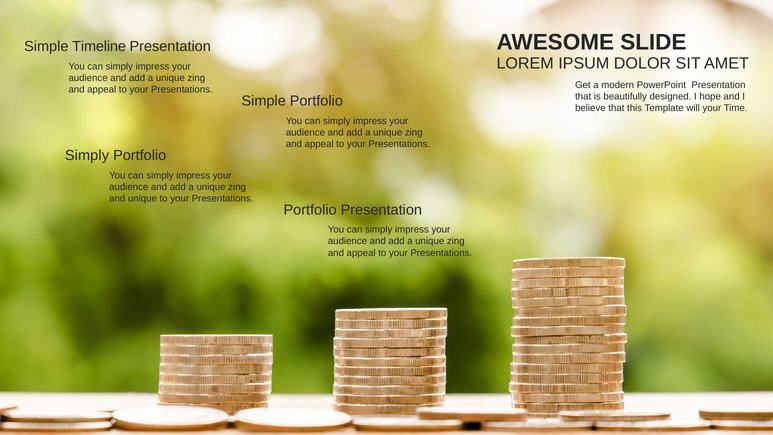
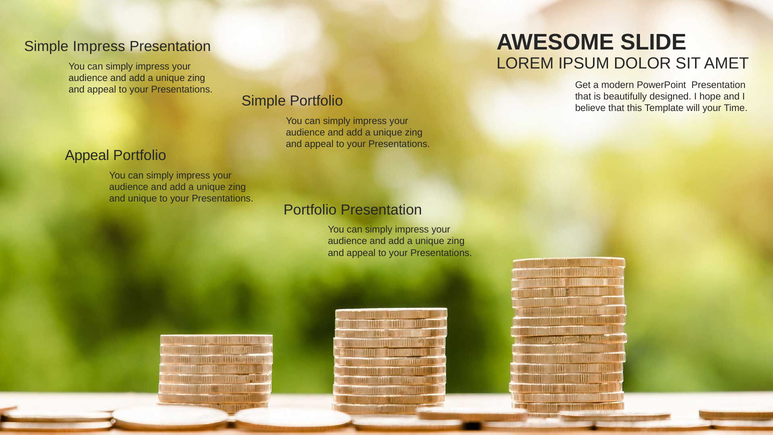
Simple Timeline: Timeline -> Impress
Simply at (87, 155): Simply -> Appeal
